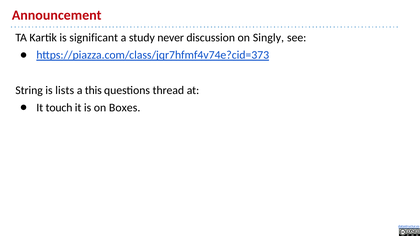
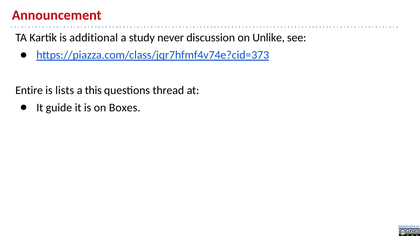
significant: significant -> additional
Singly: Singly -> Unlike
String: String -> Entire
touch: touch -> guide
